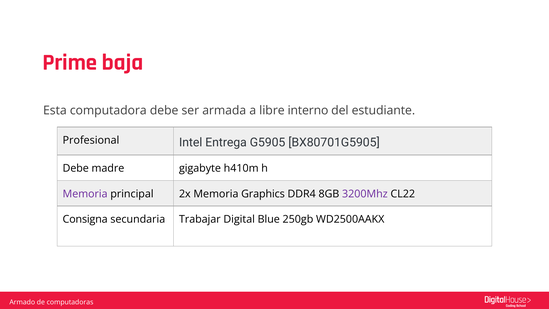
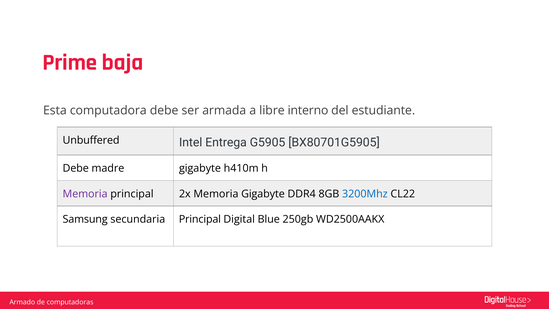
Profesional: Profesional -> Unbuffered
Memoria Graphics: Graphics -> Gigabyte
3200Mhz colour: purple -> blue
Consigna: Consigna -> Samsung
secundaria Trabajar: Trabajar -> Principal
